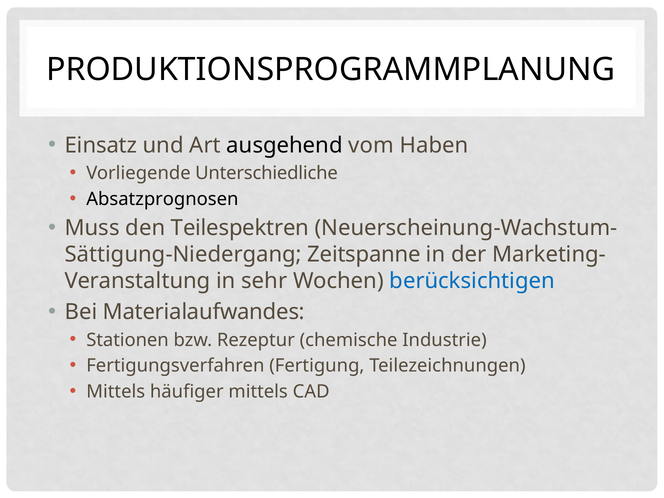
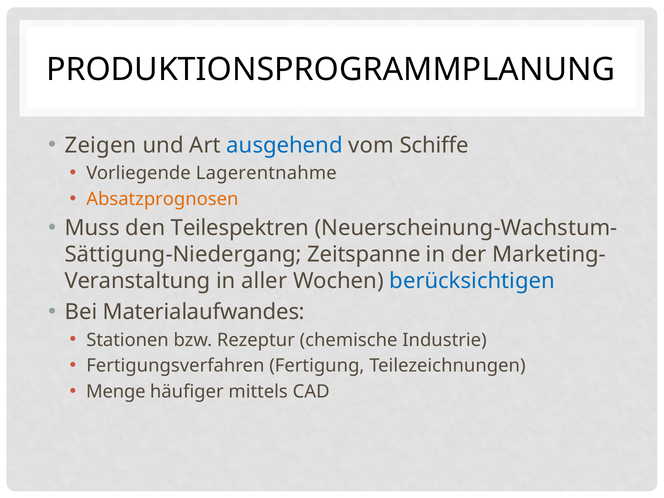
Einsatz: Einsatz -> Zeigen
ausgehend colour: black -> blue
Haben: Haben -> Schiffe
Unterschiedliche: Unterschiedliche -> Lagerentnahme
Absatzprognosen colour: black -> orange
sehr: sehr -> aller
Mittels at (116, 392): Mittels -> Menge
